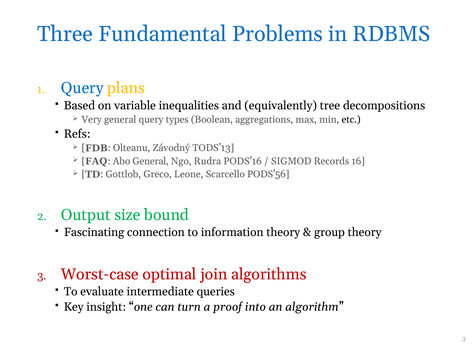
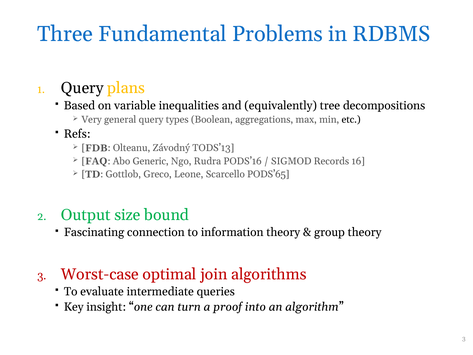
Query at (82, 88) colour: blue -> black
Abo General: General -> Generic
PODS’56: PODS’56 -> PODS’65
